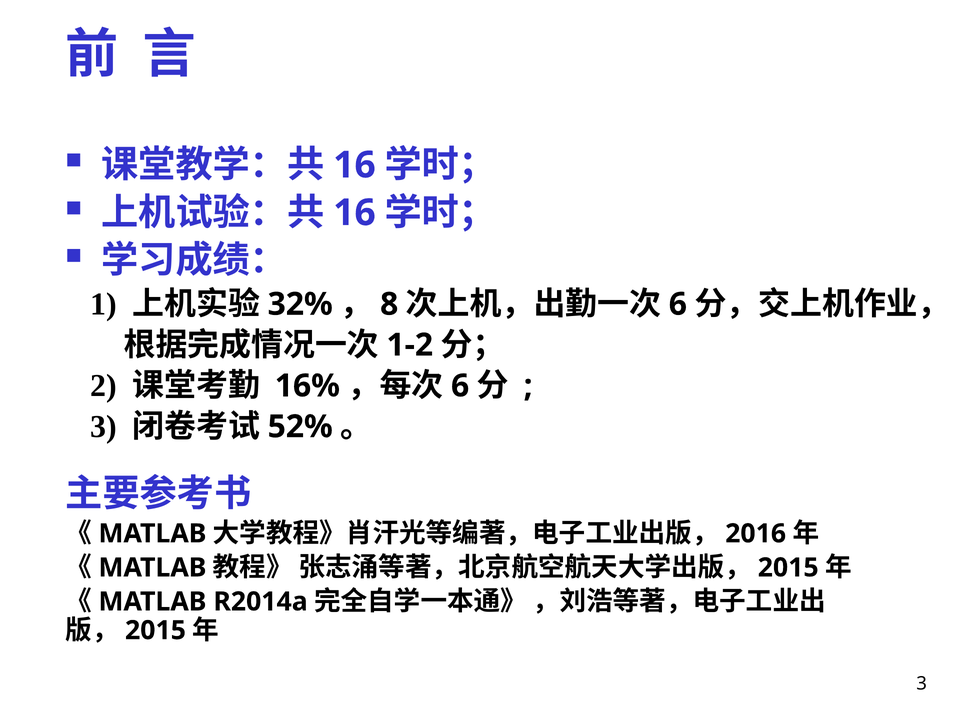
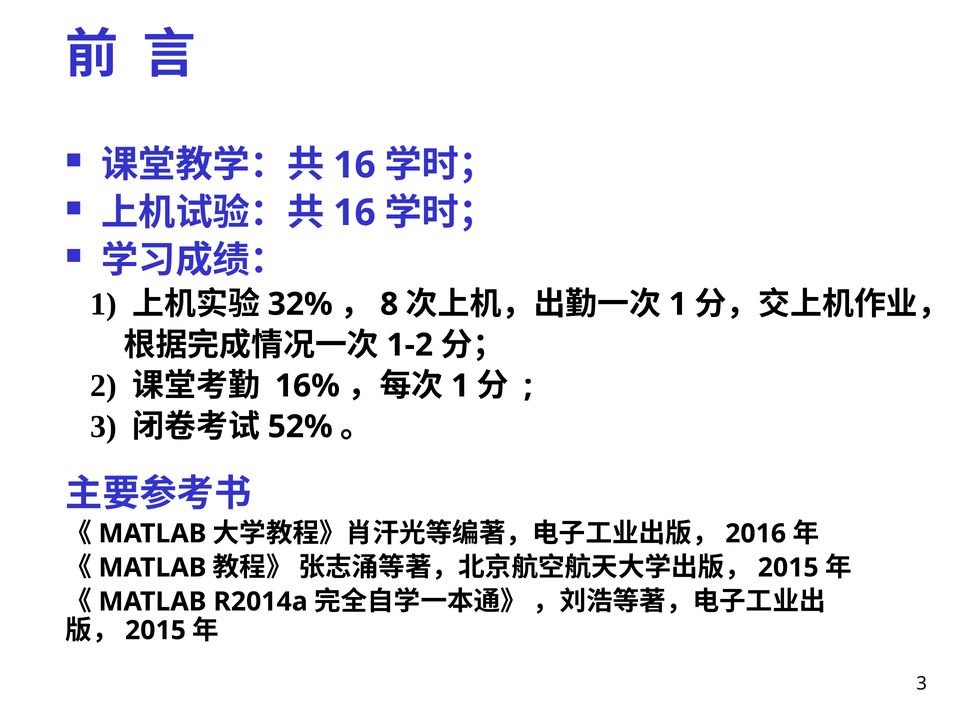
6 at (678, 304): 6 -> 1
6 at (460, 386): 6 -> 1
